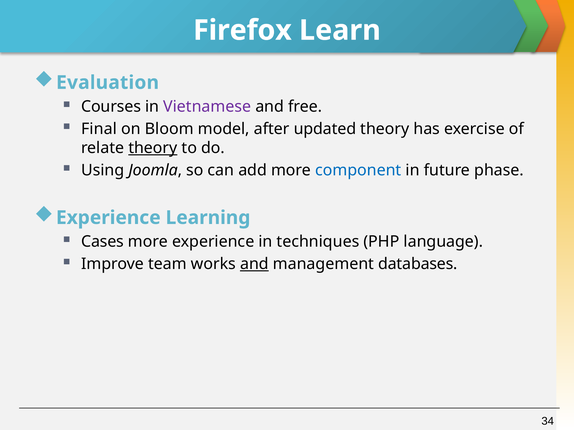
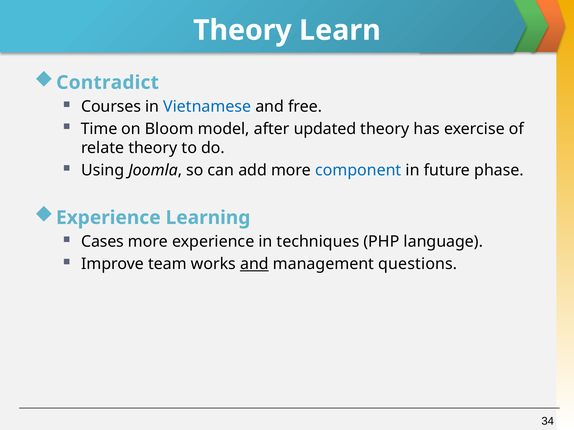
Firefox at (242, 30): Firefox -> Theory
Evaluation: Evaluation -> Contradict
Vietnamese colour: purple -> blue
Final: Final -> Time
theory at (153, 148) underline: present -> none
databases: databases -> questions
